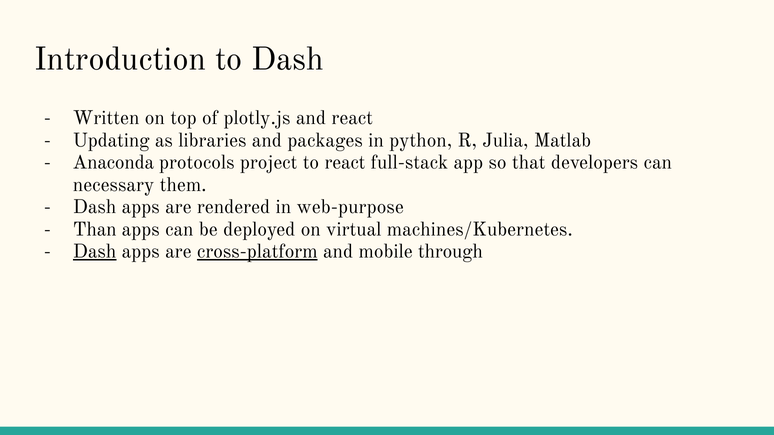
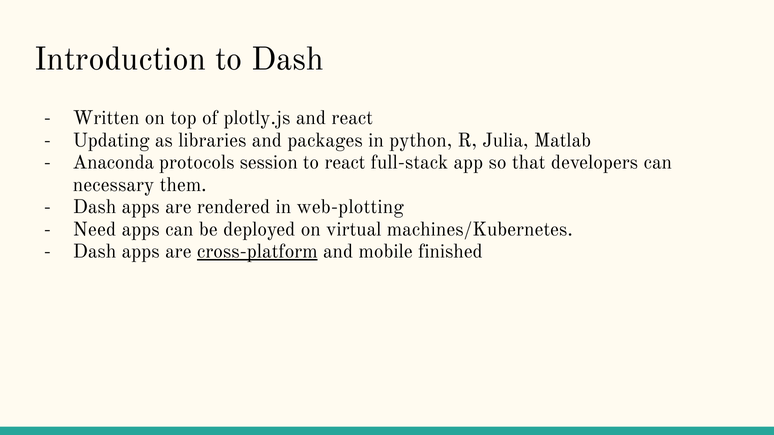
project: project -> session
web-purpose: web-purpose -> web-plotting
Than: Than -> Need
Dash at (95, 252) underline: present -> none
through: through -> finished
